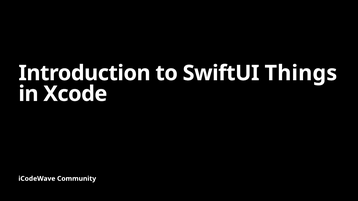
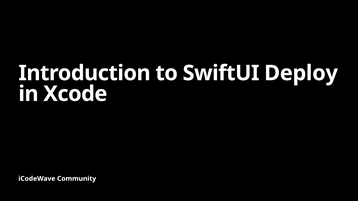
Things: Things -> Deploy
